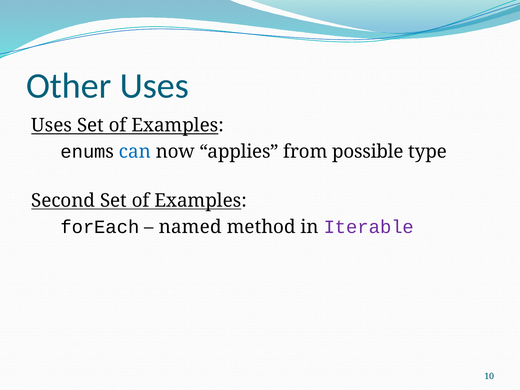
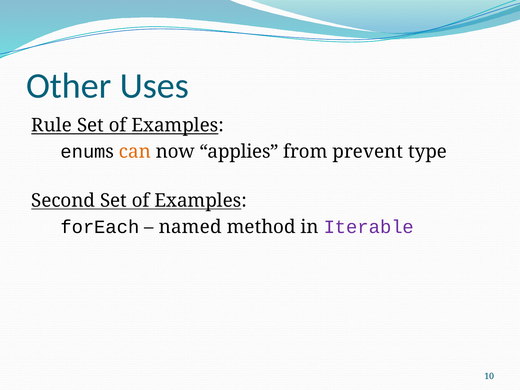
Uses at (52, 125): Uses -> Rule
can colour: blue -> orange
possible: possible -> prevent
